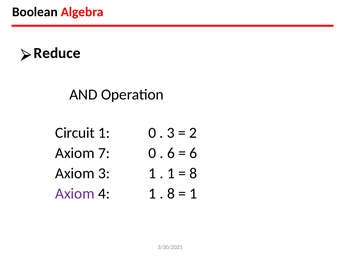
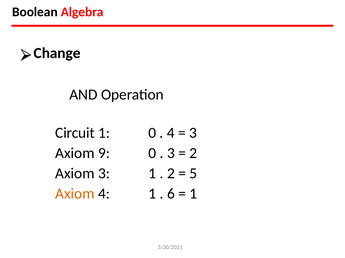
Reduce: Reduce -> Change
3 at (171, 133): 3 -> 4
2 at (193, 133): 2 -> 3
7: 7 -> 9
6 at (171, 154): 6 -> 3
6 at (193, 154): 6 -> 2
1 at (171, 174): 1 -> 2
8 at (193, 174): 8 -> 5
Axiom at (75, 194) colour: purple -> orange
8 at (171, 194): 8 -> 6
